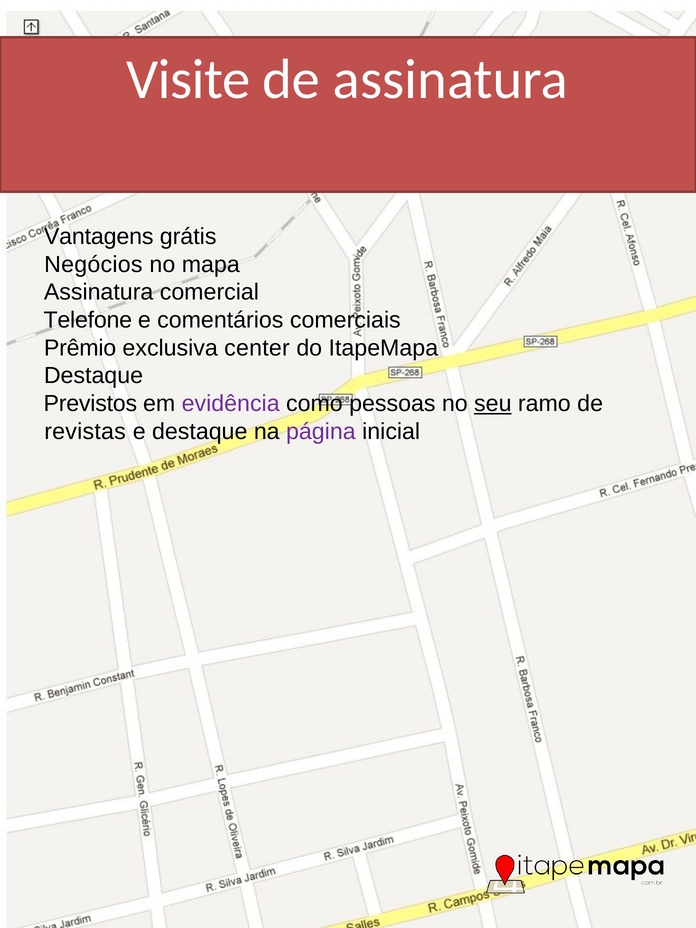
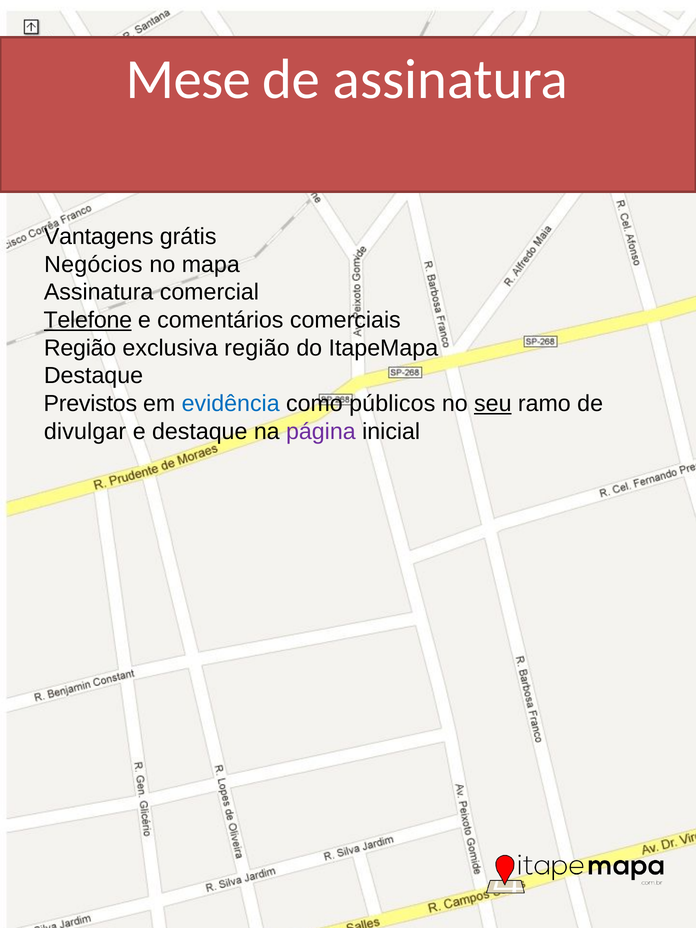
Visite: Visite -> Mese
Telefone underline: none -> present
Prêmio at (80, 348): Prêmio -> Região
exclusiva center: center -> região
evidência colour: purple -> blue
pessoas: pessoas -> públicos
revistas: revistas -> divulgar
